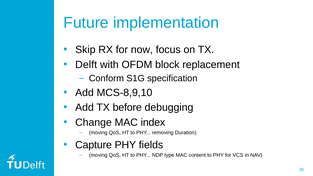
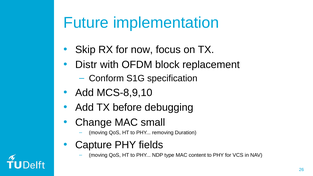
Delft: Delft -> Distr
index: index -> small
